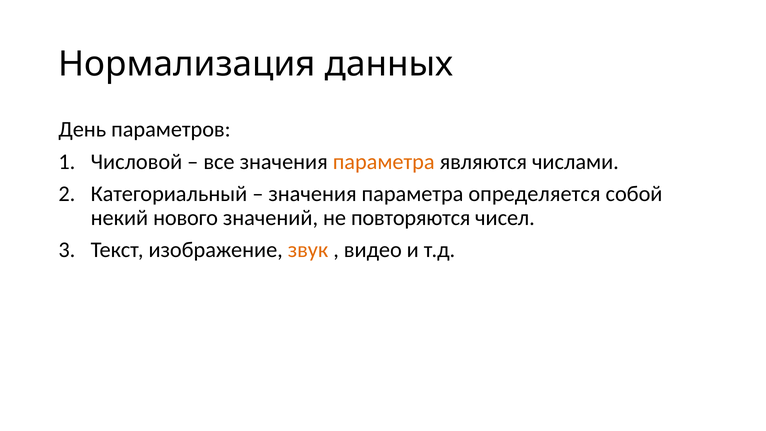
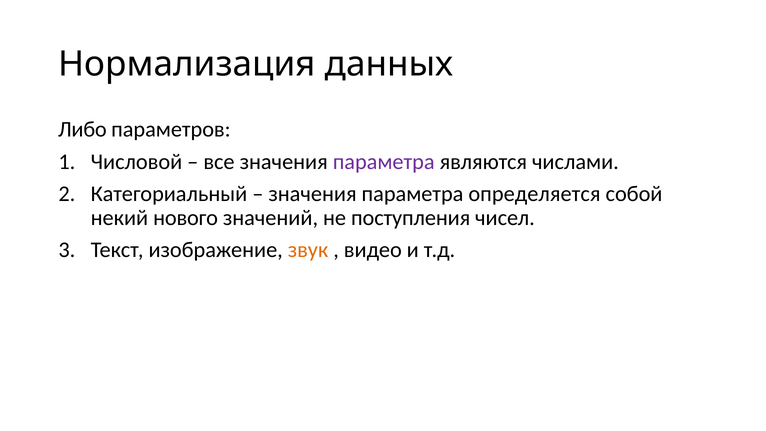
День: День -> Либо
параметра at (384, 162) colour: orange -> purple
повторяются: повторяются -> поступления
